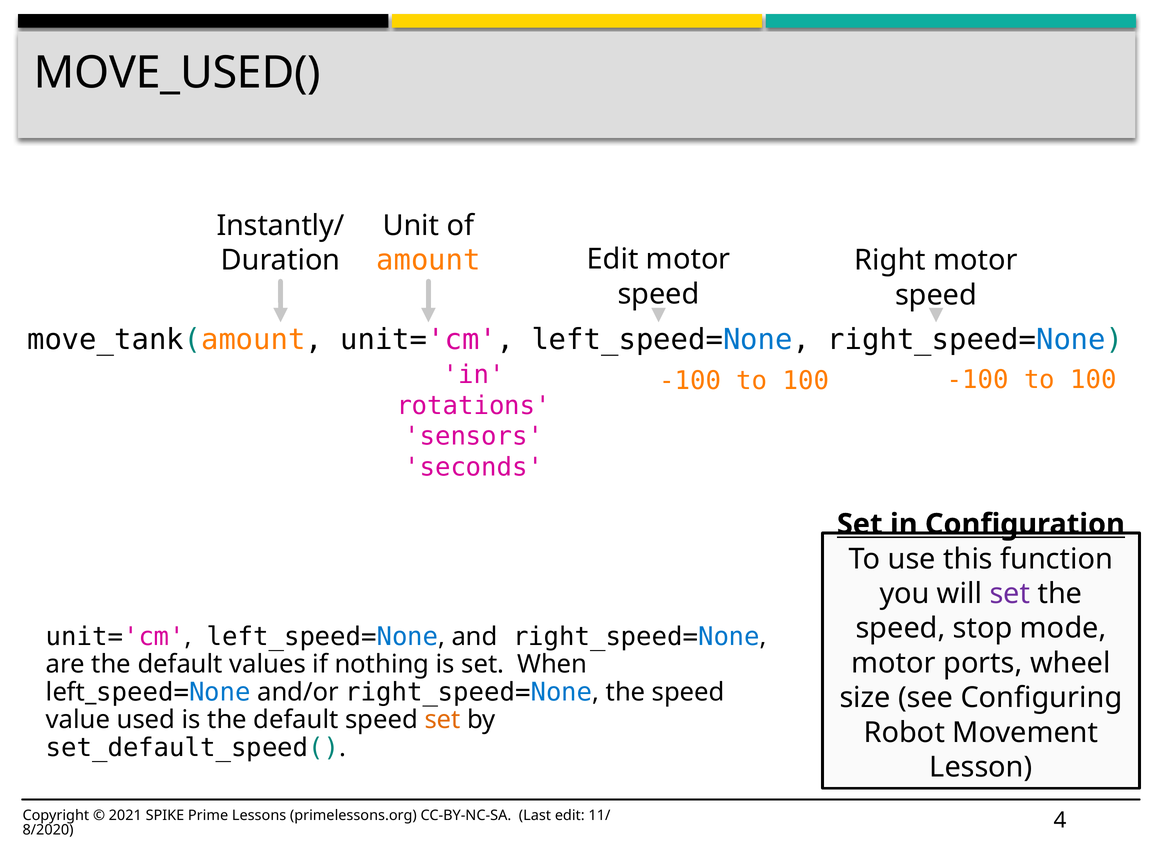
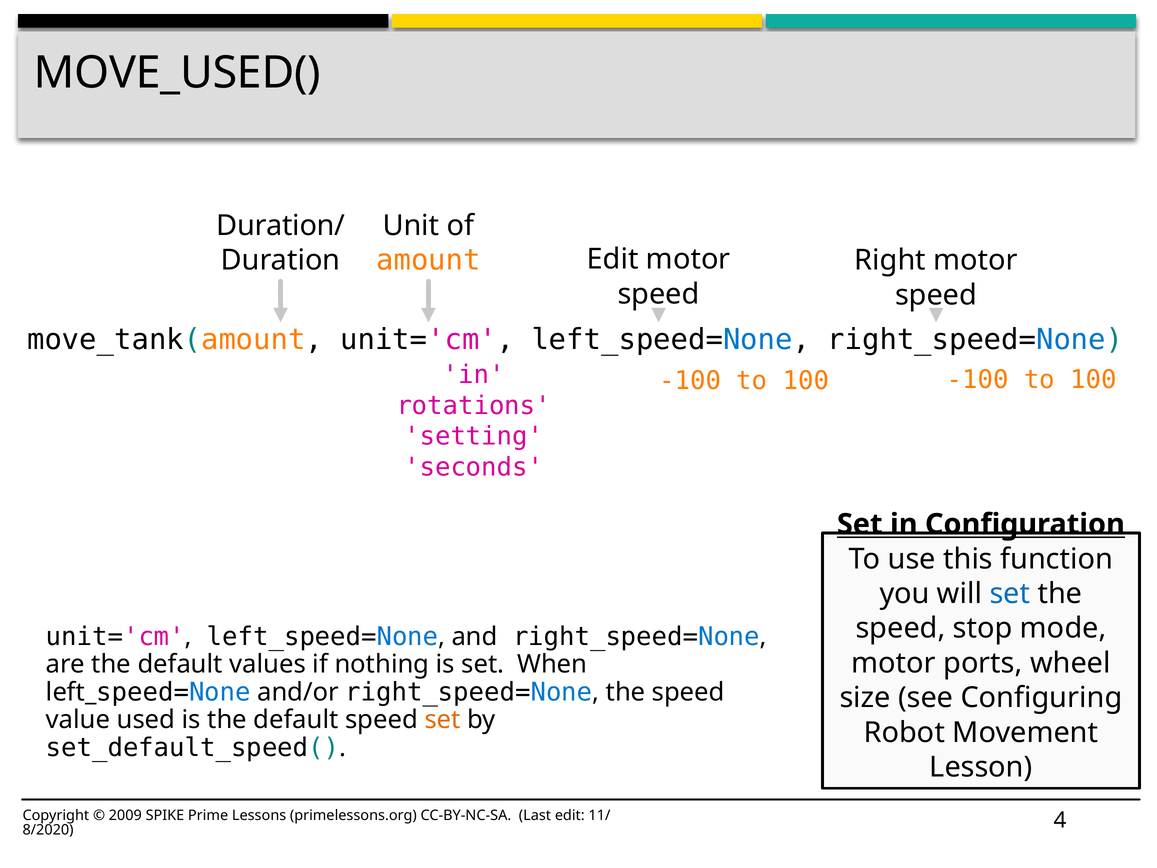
Instantly/: Instantly/ -> Duration/
sensors: sensors -> setting
set at (1010, 594) colour: purple -> blue
2021: 2021 -> 2009
